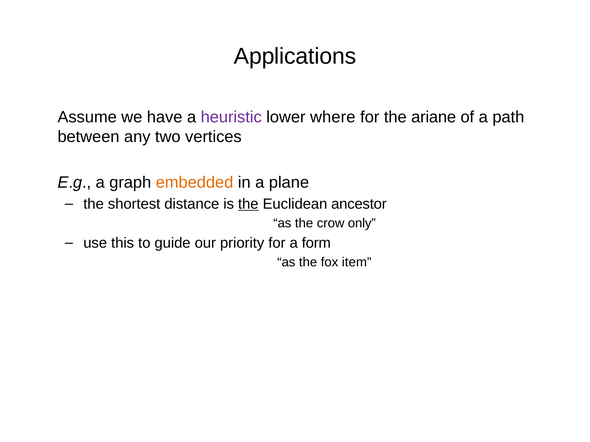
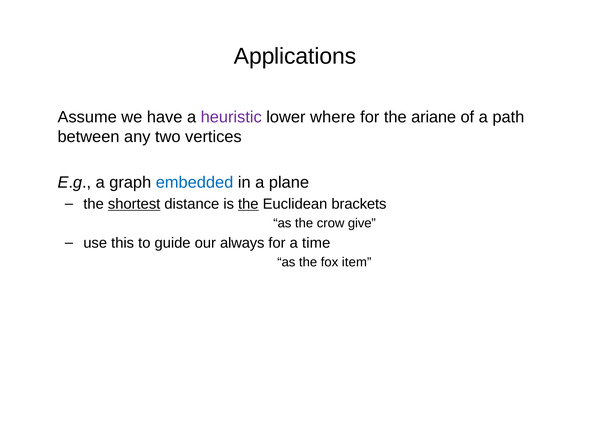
embedded colour: orange -> blue
shortest underline: none -> present
ancestor: ancestor -> brackets
only: only -> give
priority: priority -> always
form: form -> time
